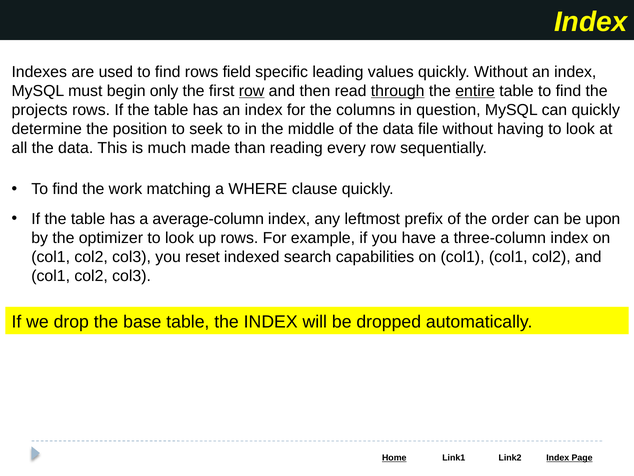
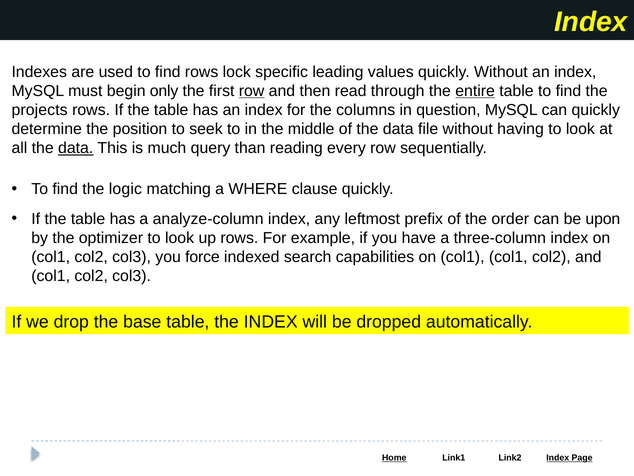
field: field -> lock
through underline: present -> none
data at (76, 148) underline: none -> present
made: made -> query
work: work -> logic
average-column: average-column -> analyze-column
reset: reset -> force
